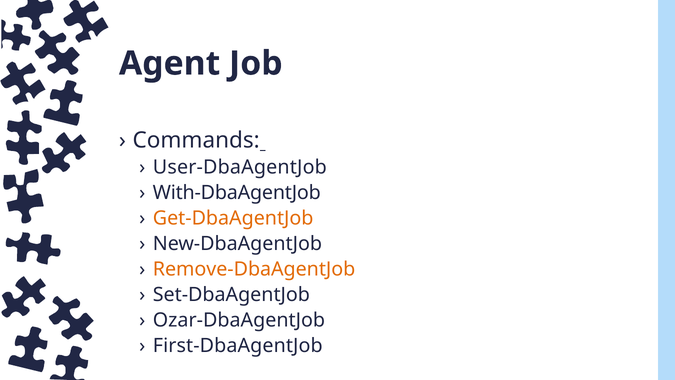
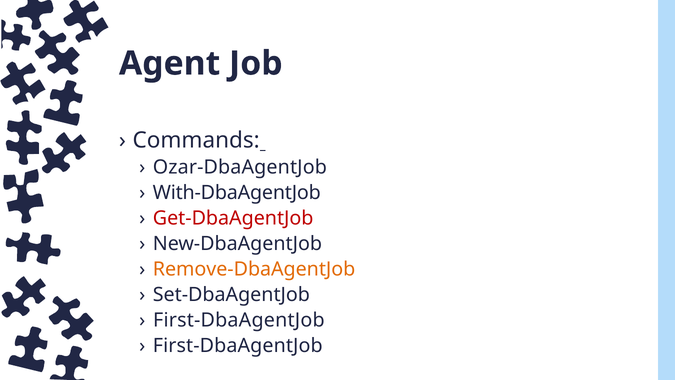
User-DbaAgentJob: User-DbaAgentJob -> Ozar-DbaAgentJob
Get-DbaAgentJob colour: orange -> red
Ozar-DbaAgentJob at (239, 320): Ozar-DbaAgentJob -> First-DbaAgentJob
